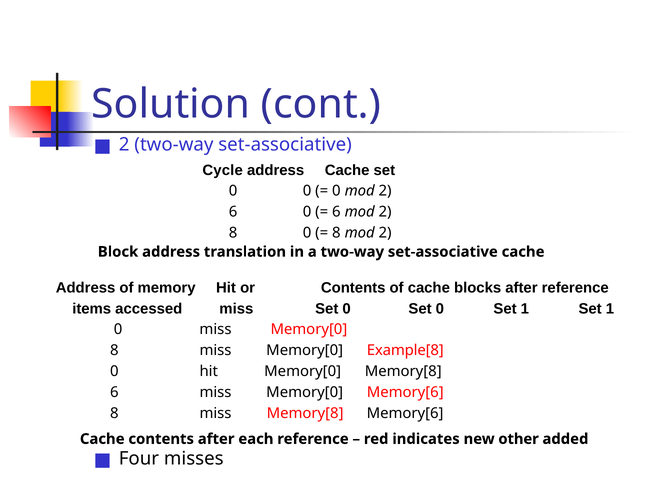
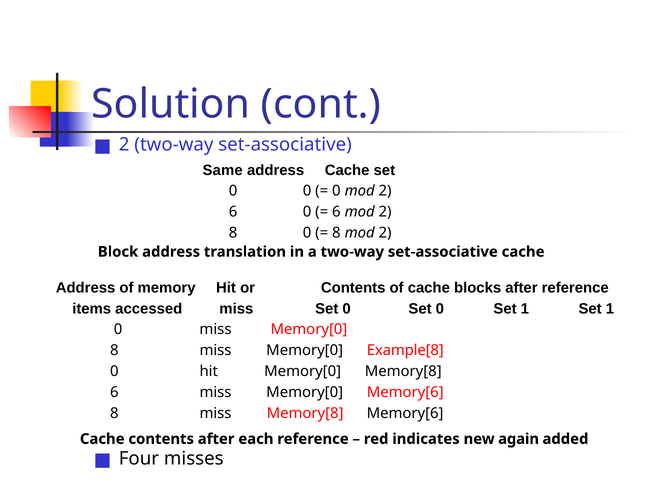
Cycle: Cycle -> Same
other: other -> again
